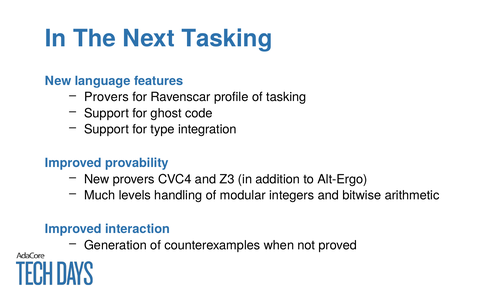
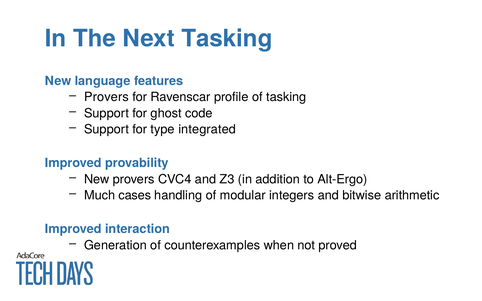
integration: integration -> integrated
levels: levels -> cases
